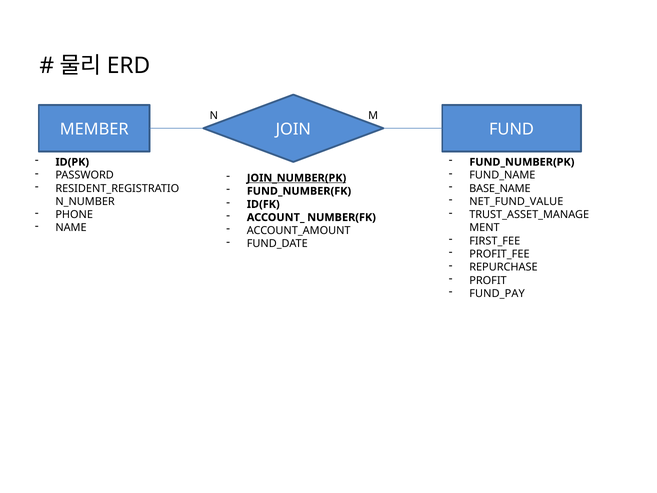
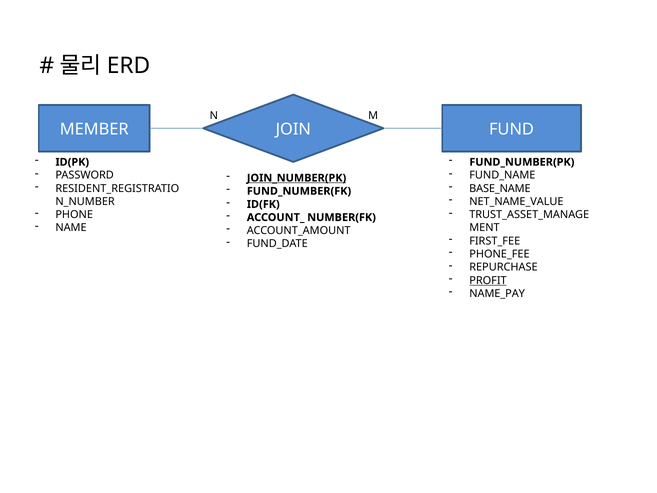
NET_FUND_VALUE: NET_FUND_VALUE -> NET_NAME_VALUE
PROFIT_FEE: PROFIT_FEE -> PHONE_FEE
PROFIT underline: none -> present
FUND_PAY: FUND_PAY -> NAME_PAY
